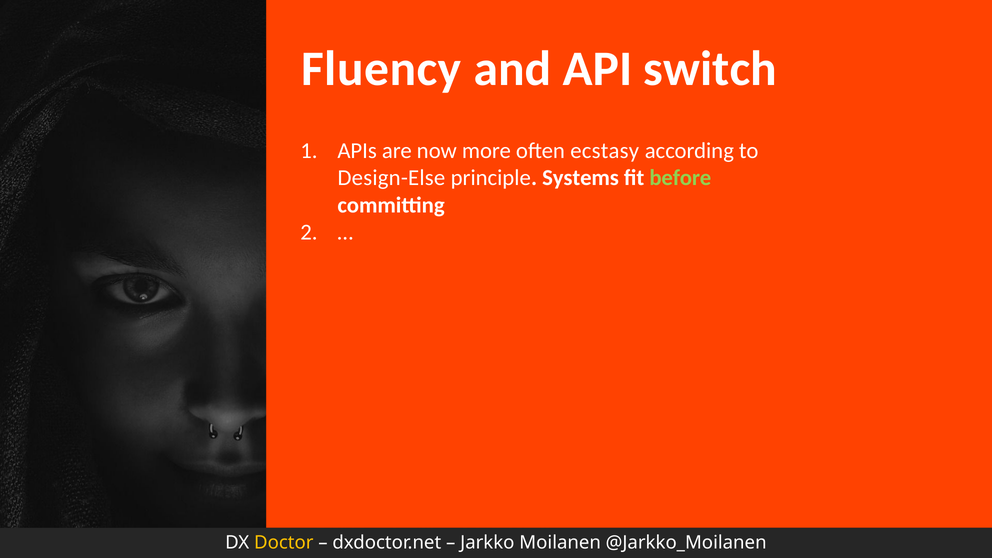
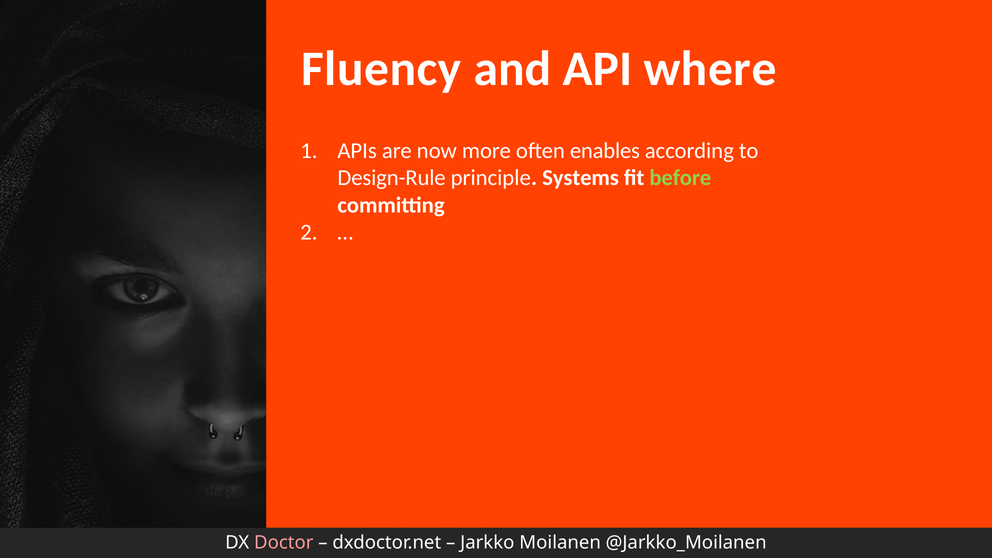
switch: switch -> where
ecstasy: ecstasy -> enables
Design-Else: Design-Else -> Design-Rule
Doctor colour: yellow -> pink
